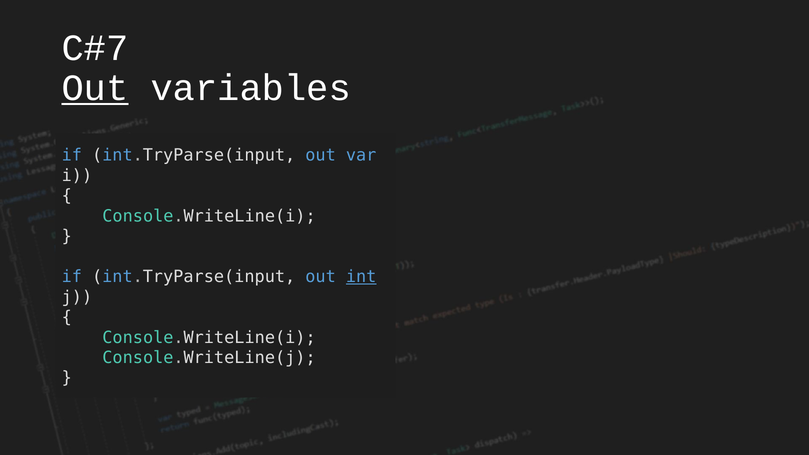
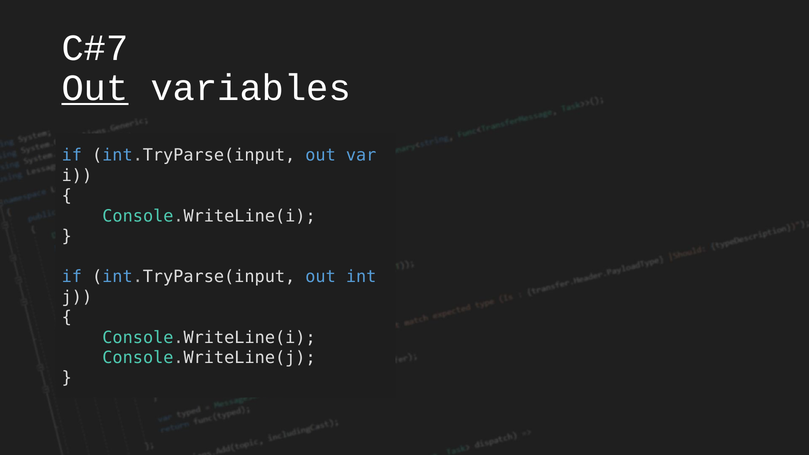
int underline: present -> none
